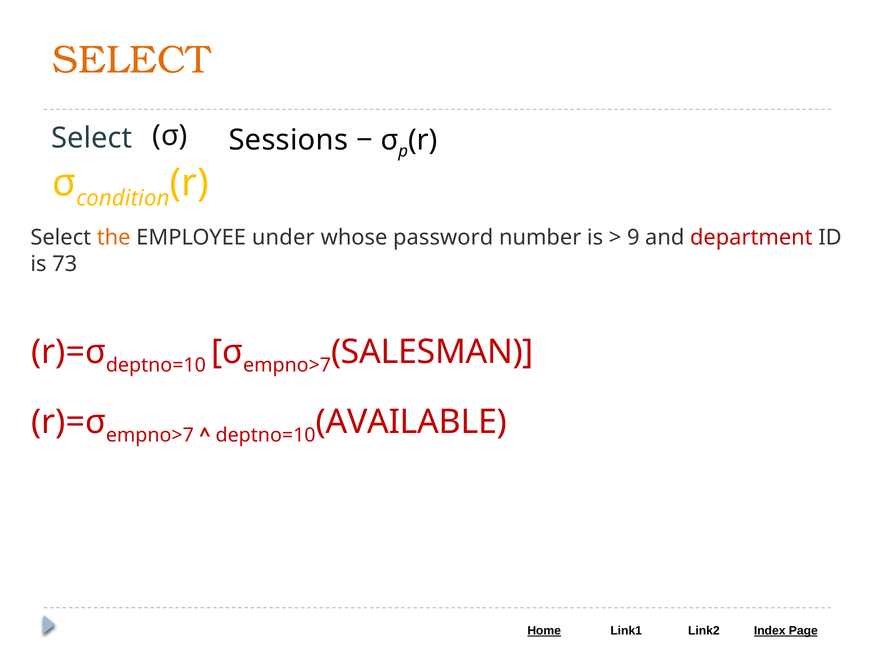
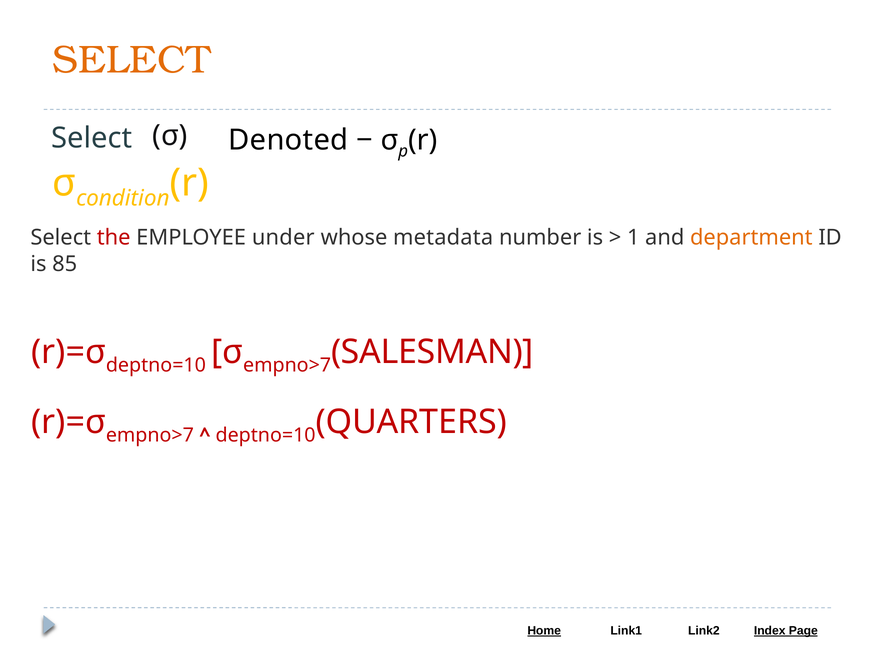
Sessions: Sessions -> Denoted
the colour: orange -> red
password: password -> metadata
9: 9 -> 1
department colour: red -> orange
73: 73 -> 85
AVAILABLE: AVAILABLE -> QUARTERS
